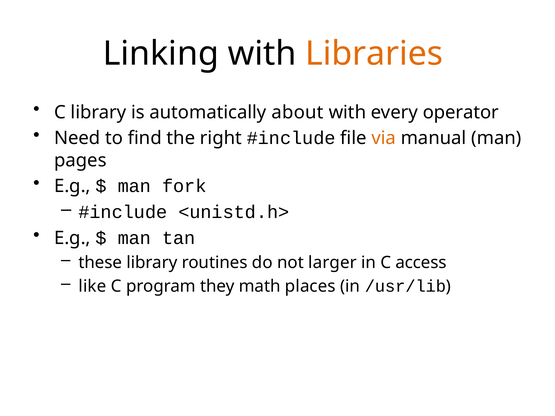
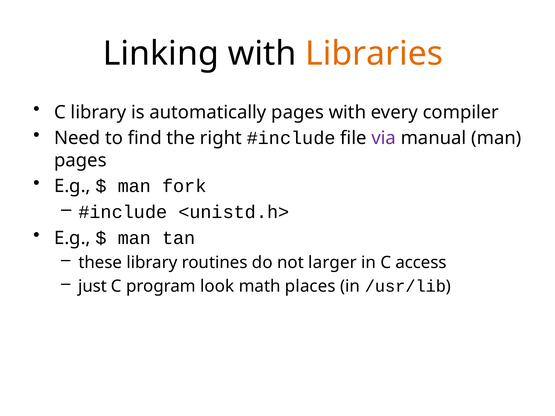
automatically about: about -> pages
operator: operator -> compiler
via colour: orange -> purple
like: like -> just
they: they -> look
